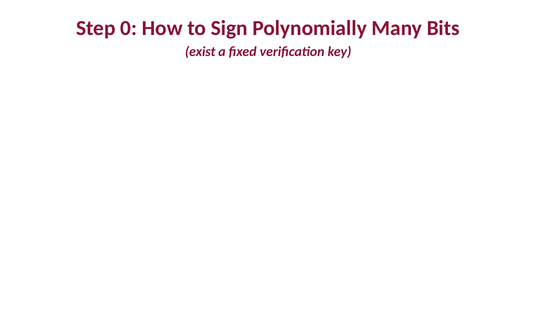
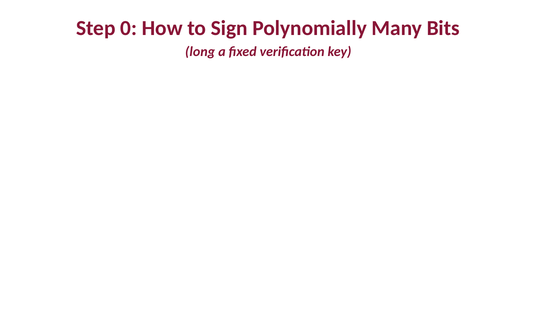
exist: exist -> long
